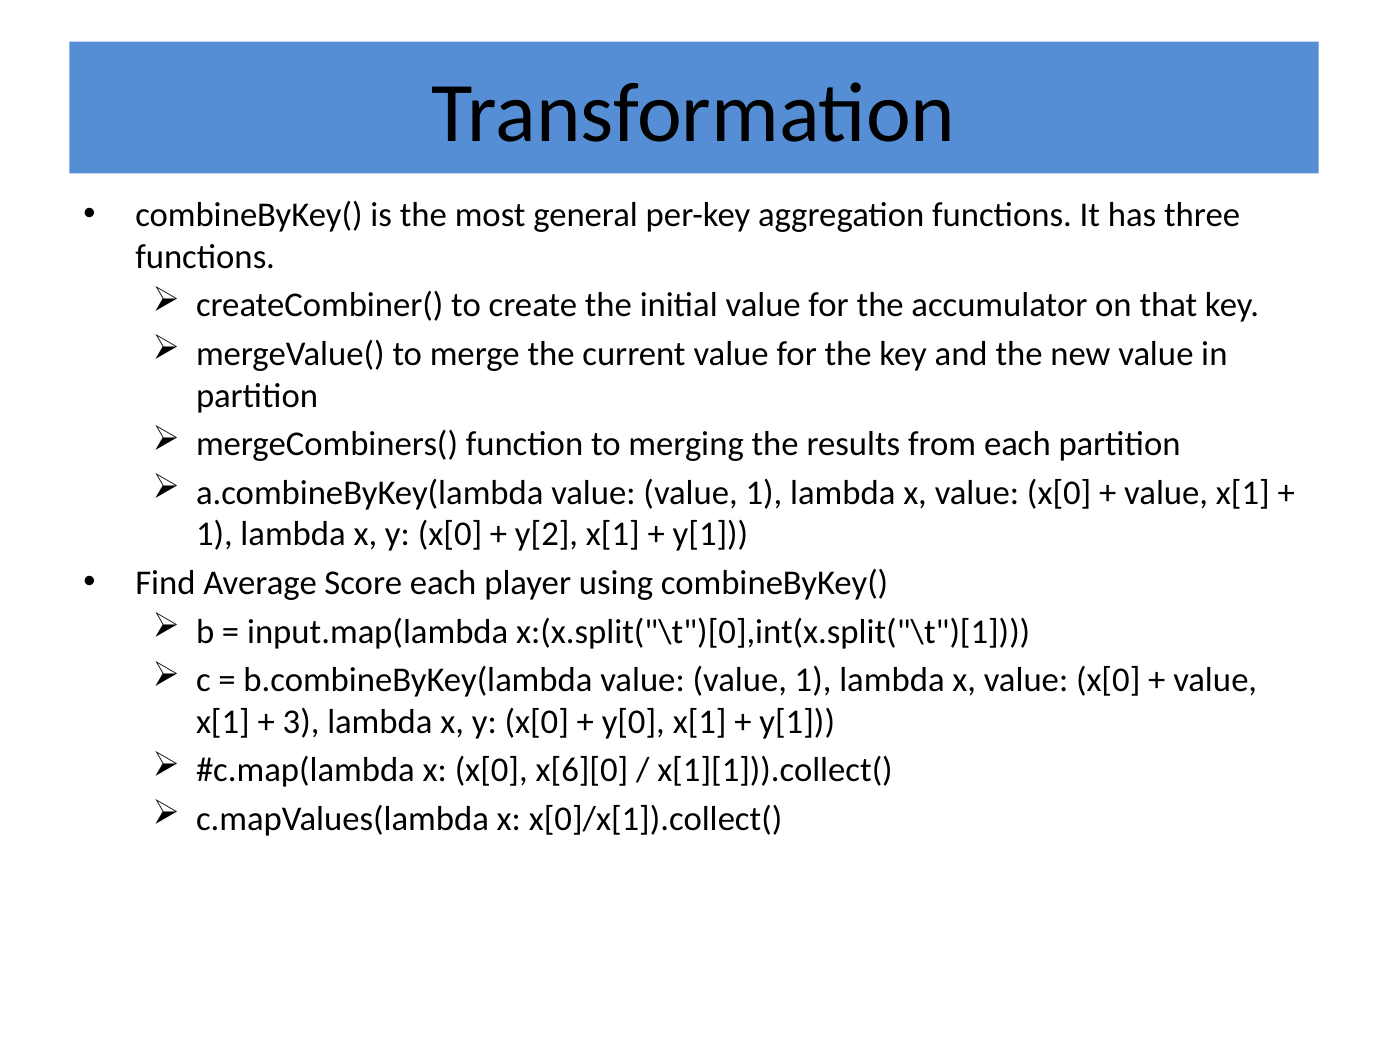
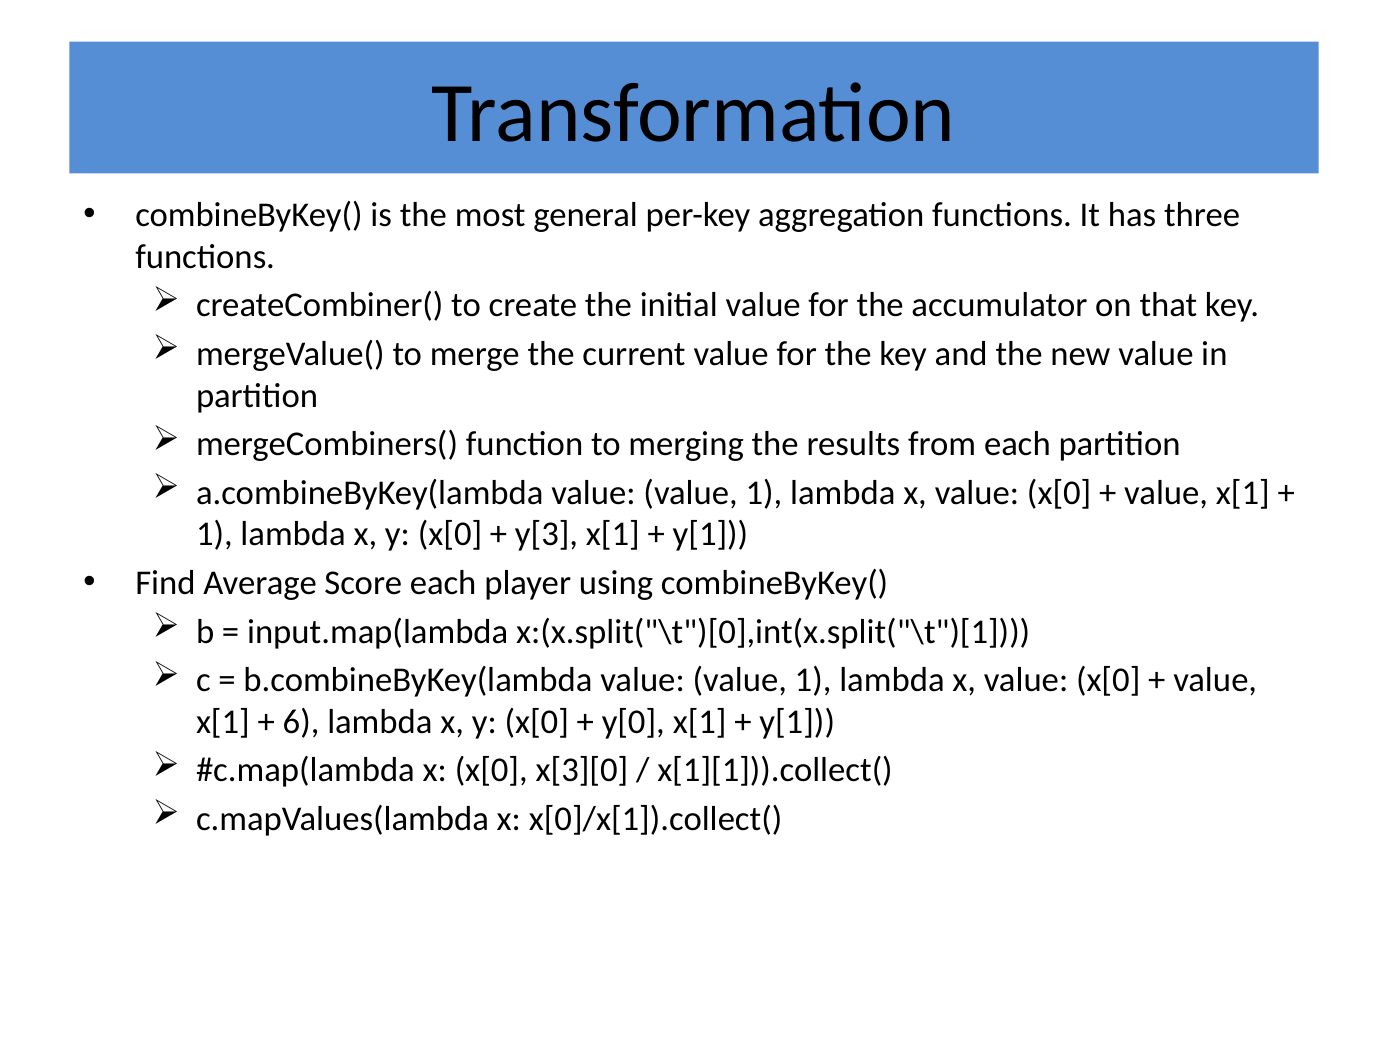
y[2: y[2 -> y[3
3: 3 -> 6
x[6][0: x[6][0 -> x[3][0
